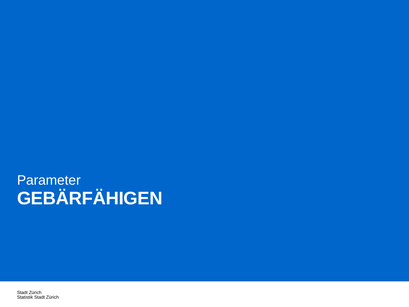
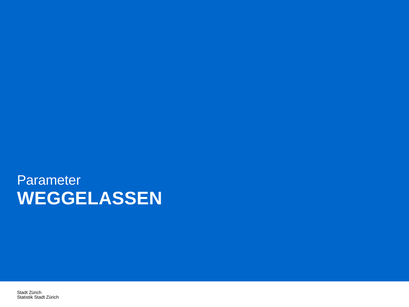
GEBÄRFÄHIGEN: GEBÄRFÄHIGEN -> WEGGELASSEN
